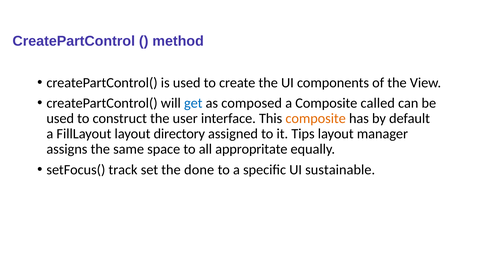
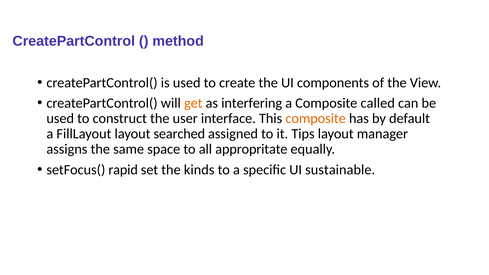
get colour: blue -> orange
composed: composed -> interfering
directory: directory -> searched
track: track -> rapid
done: done -> kinds
